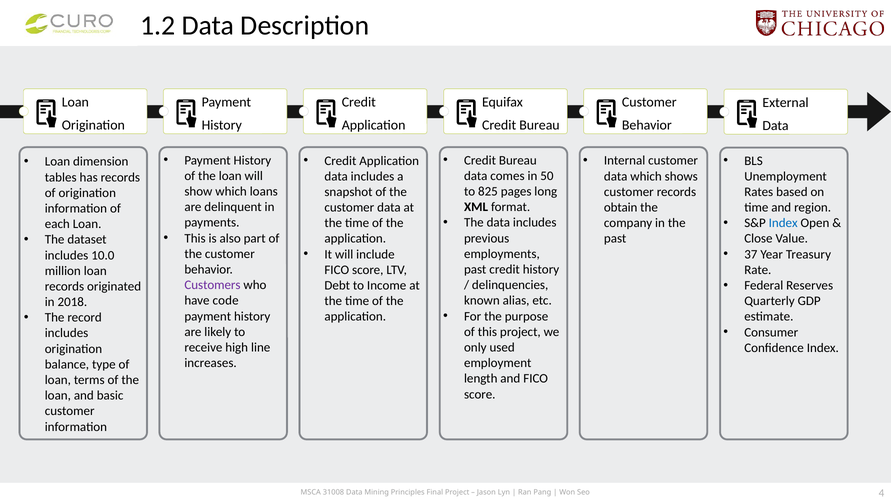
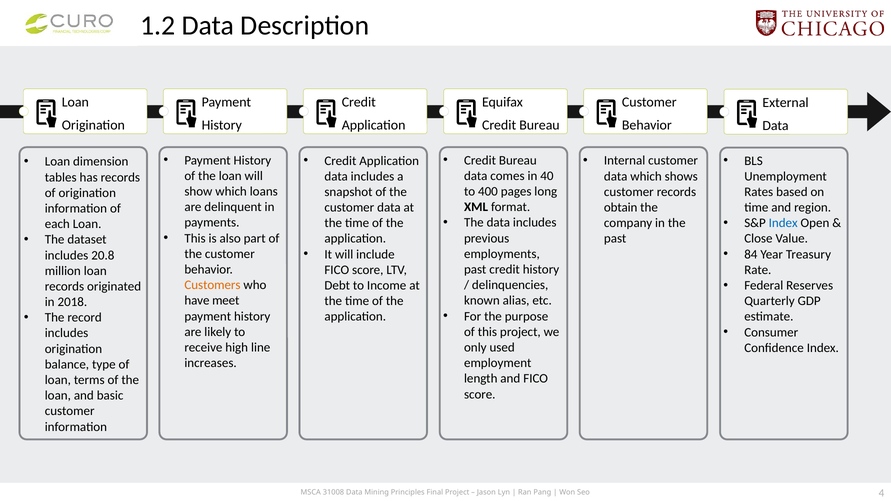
50: 50 -> 40
825: 825 -> 400
37: 37 -> 84
10.0: 10.0 -> 20.8
Customers colour: purple -> orange
code: code -> meet
